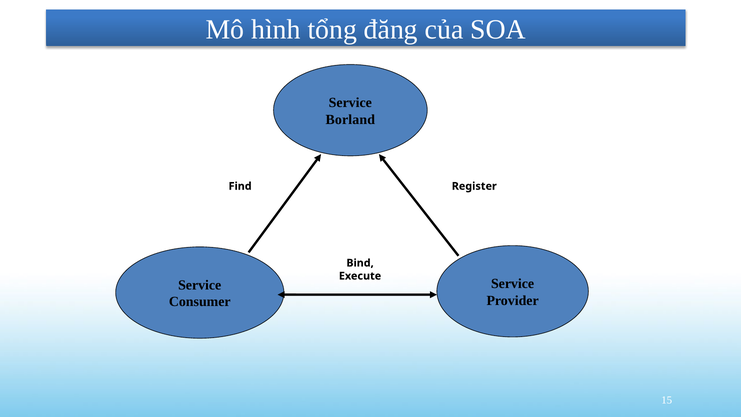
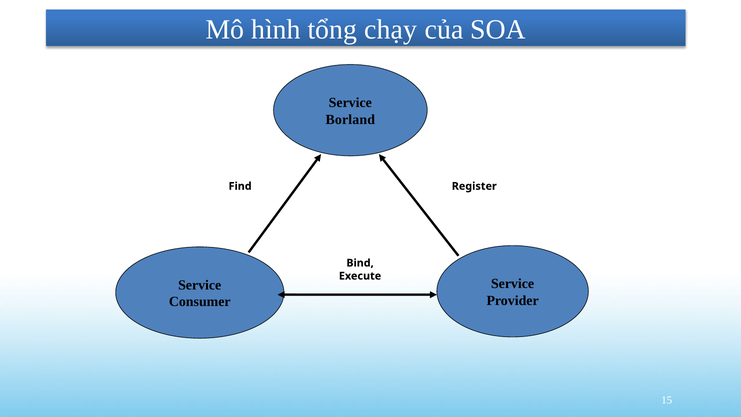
đăng: đăng -> chạy
